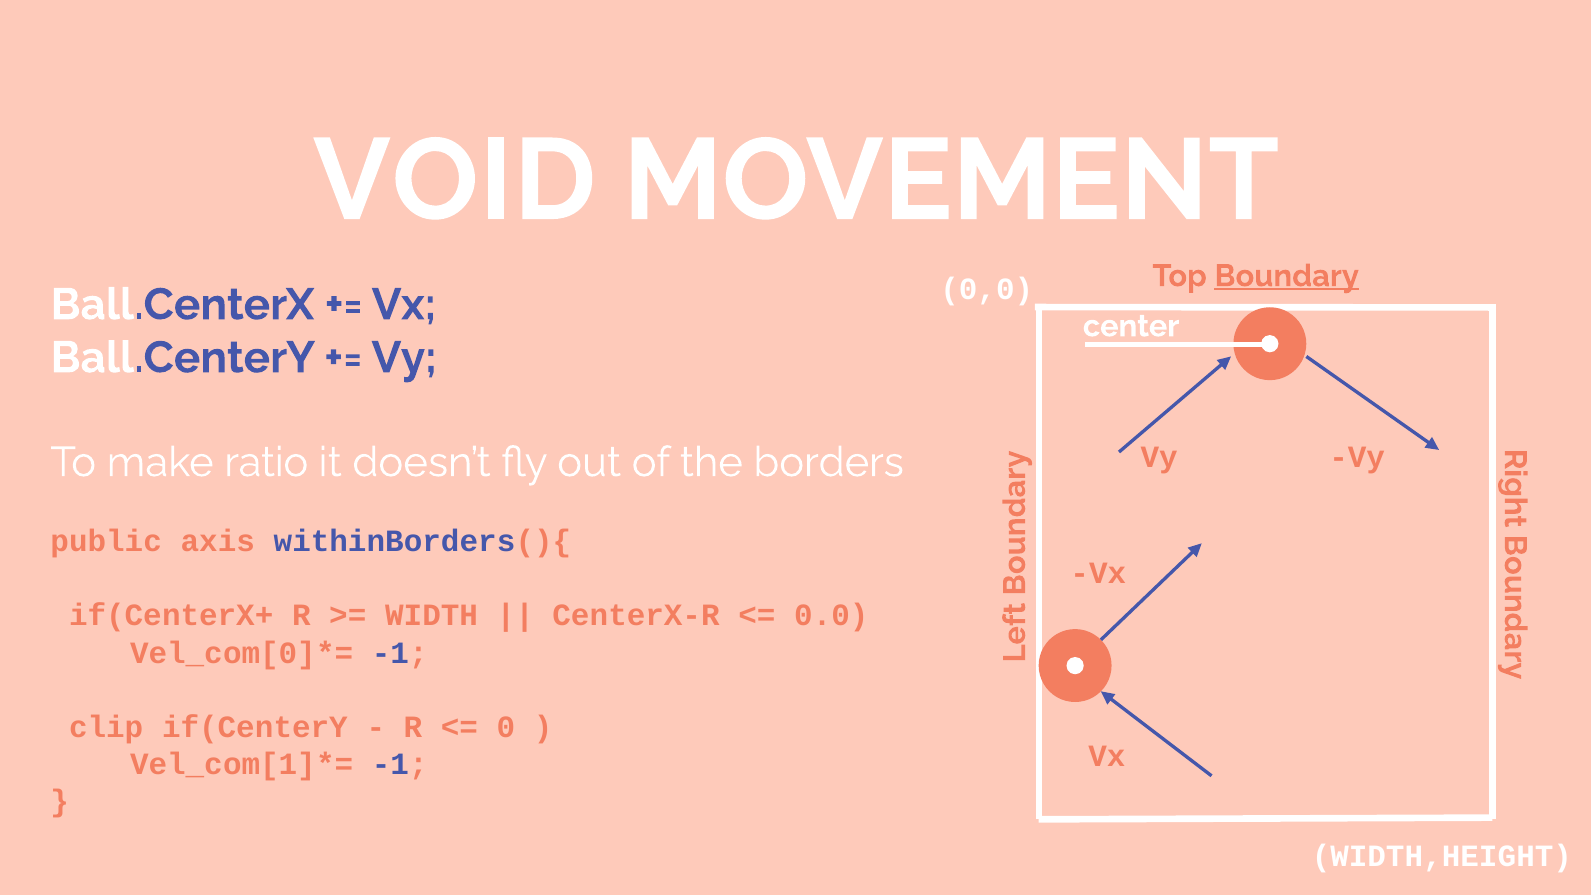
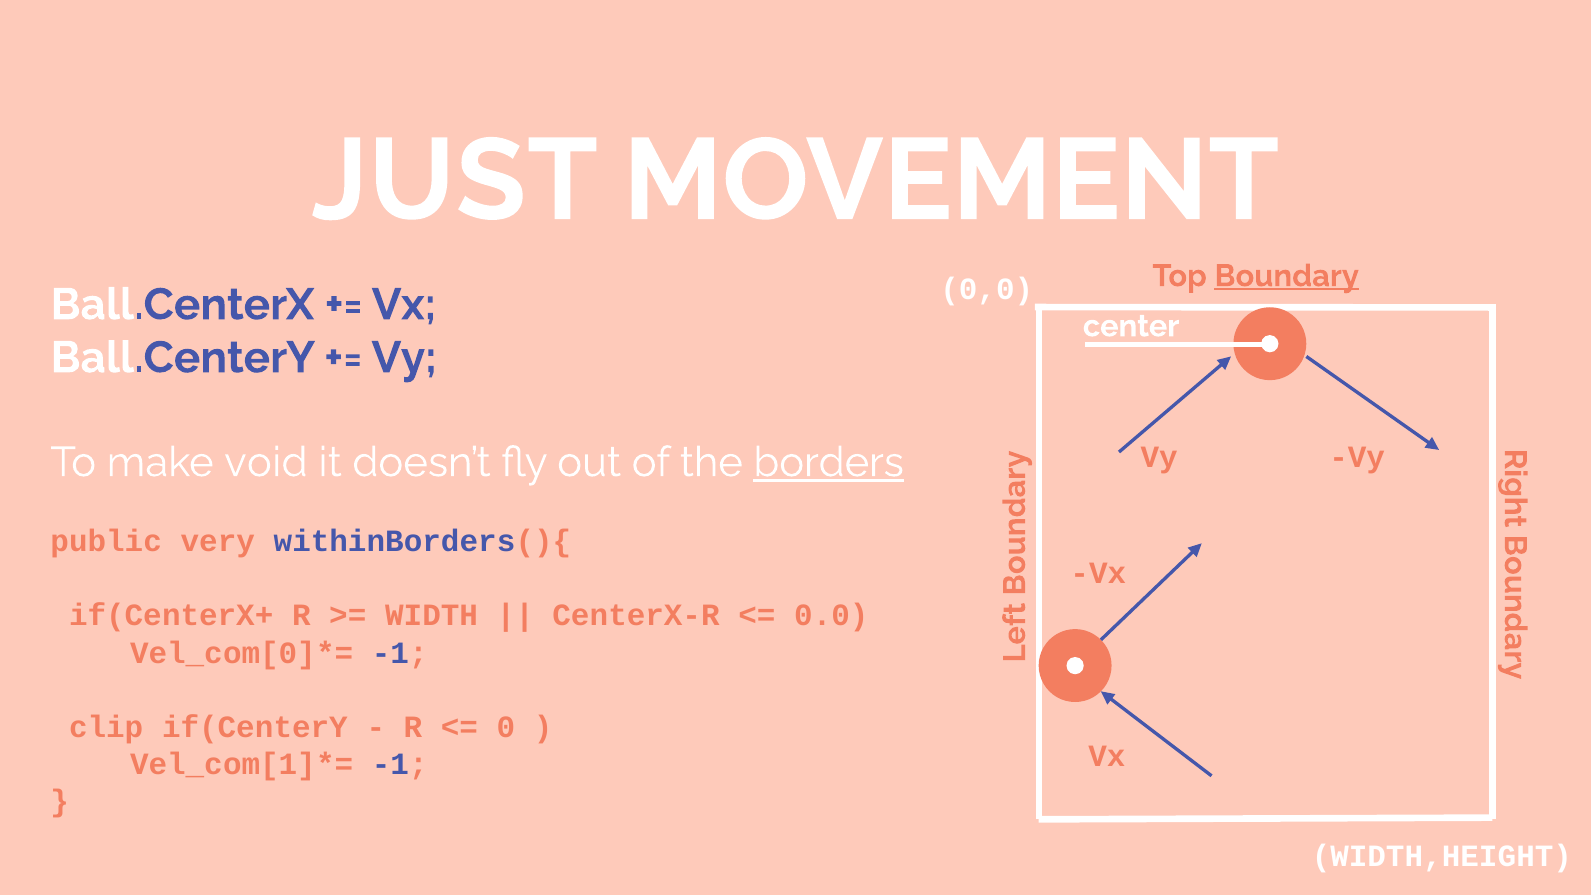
VOID: VOID -> JUST
ratio: ratio -> void
borders underline: none -> present
axis: axis -> very
